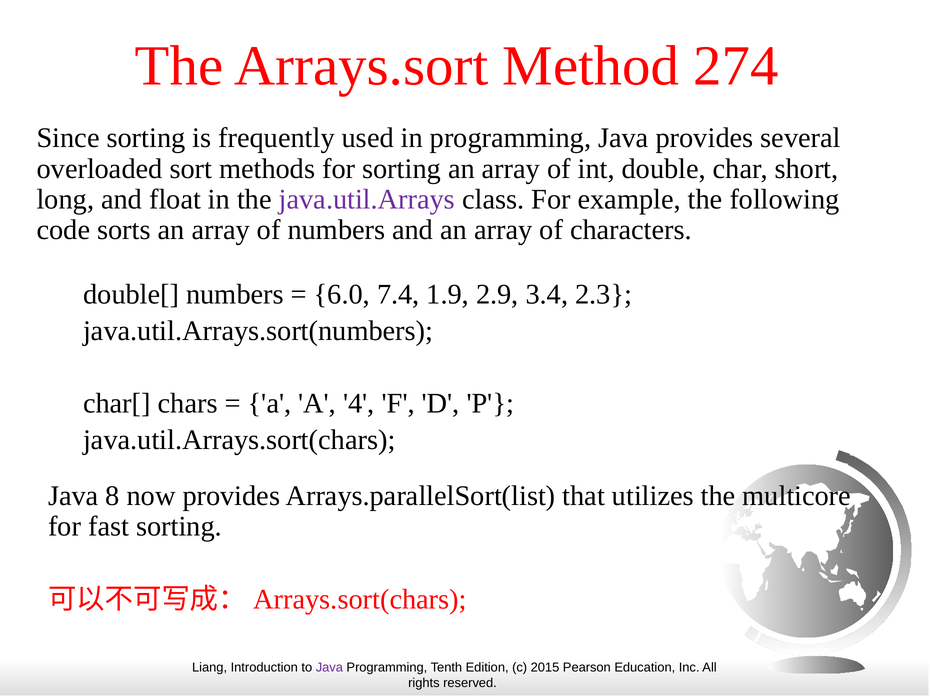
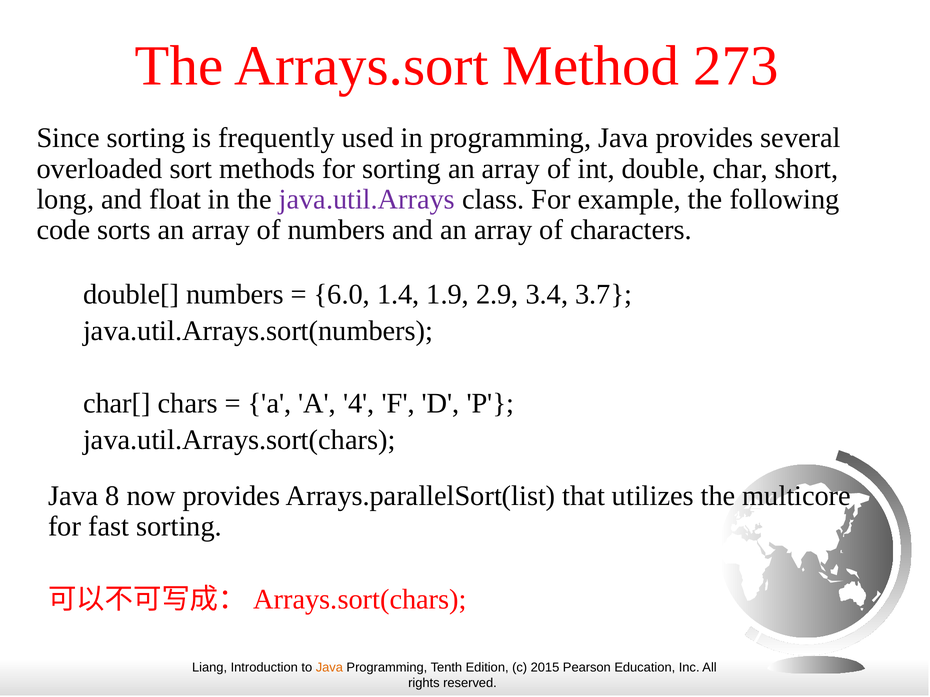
274: 274 -> 273
7.4: 7.4 -> 1.4
2.3: 2.3 -> 3.7
Java at (329, 668) colour: purple -> orange
